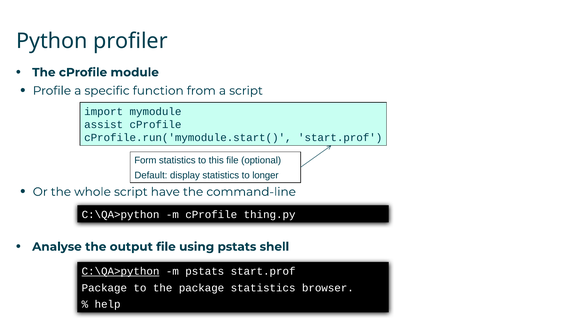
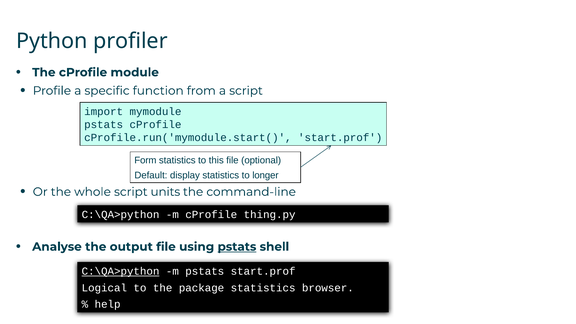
assist at (104, 125): assist -> pstats
have: have -> units
pstats at (237, 247) underline: none -> present
Package at (104, 288): Package -> Logical
